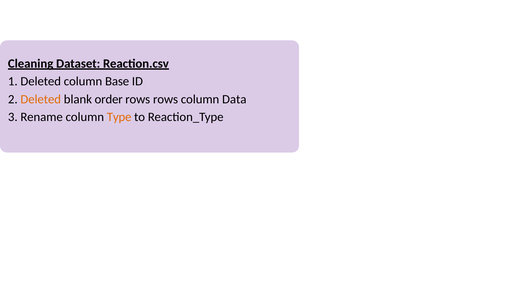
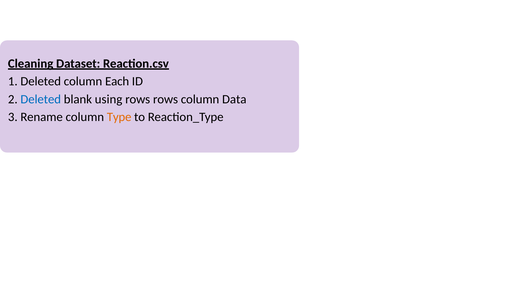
Base: Base -> Each
Deleted at (41, 99) colour: orange -> blue
order: order -> using
